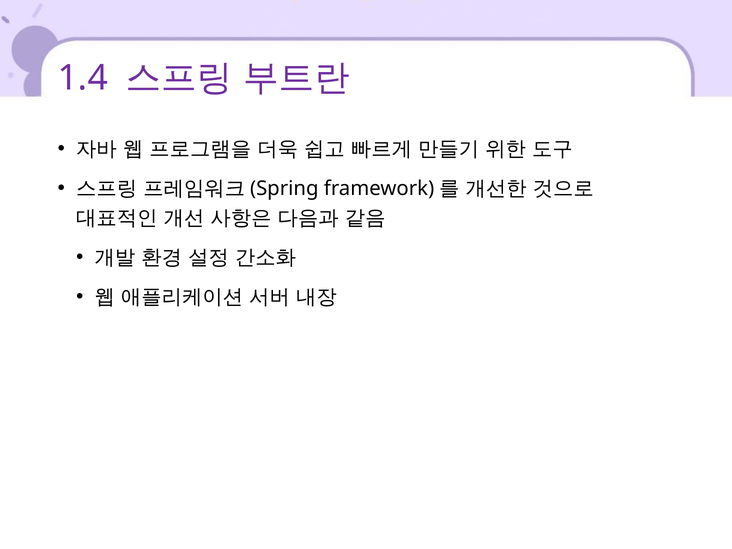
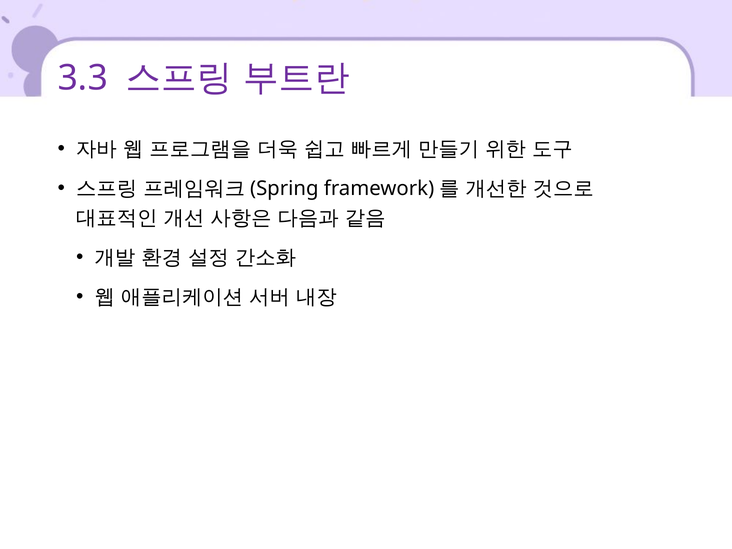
1.4: 1.4 -> 3.3
